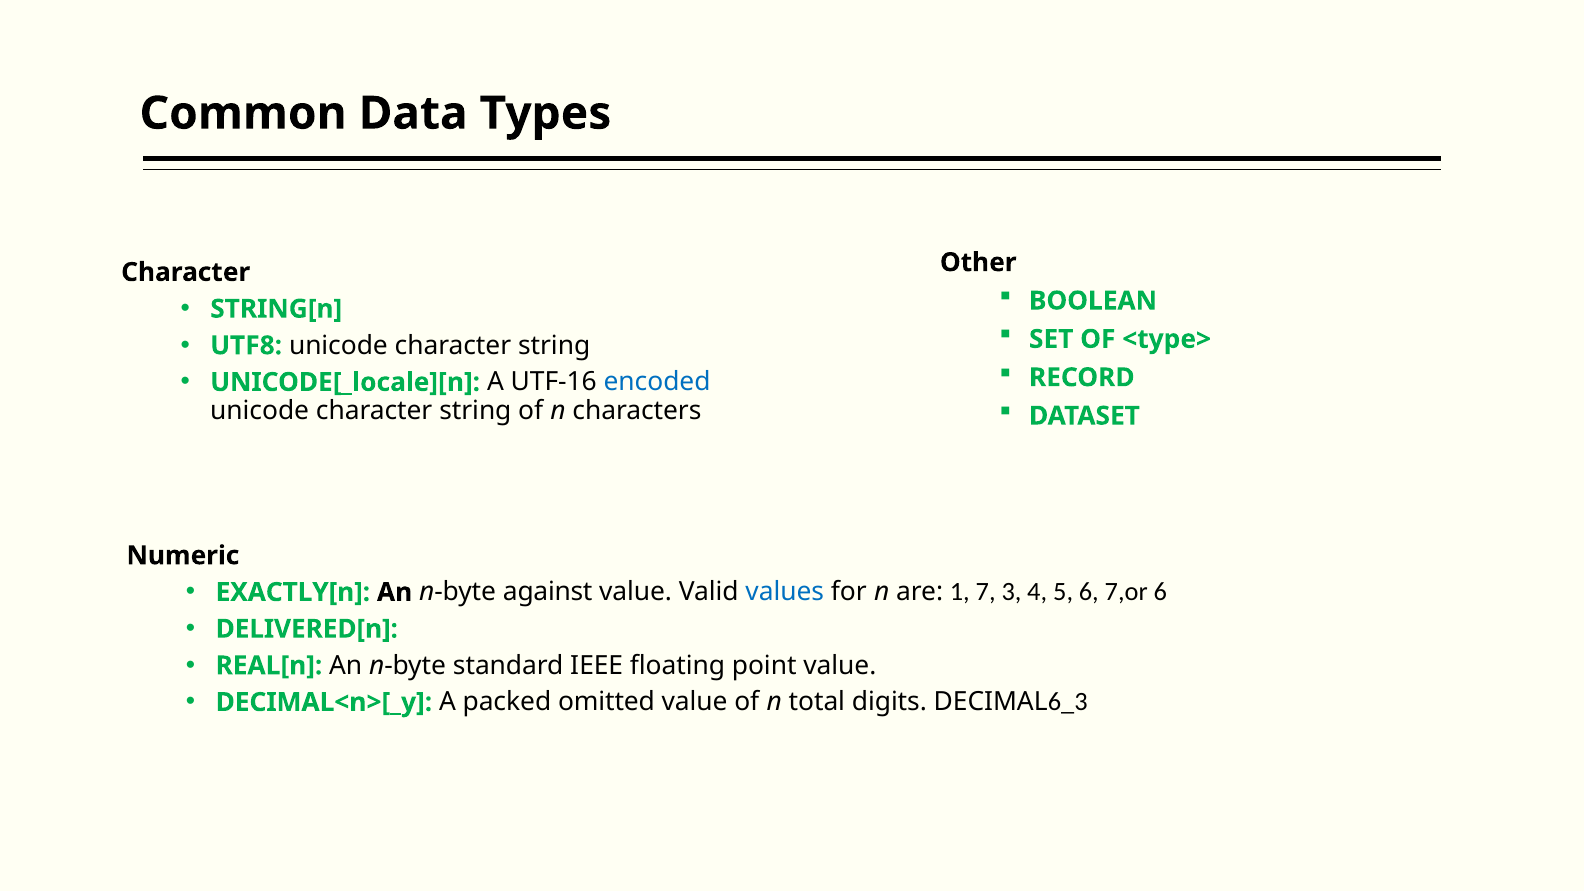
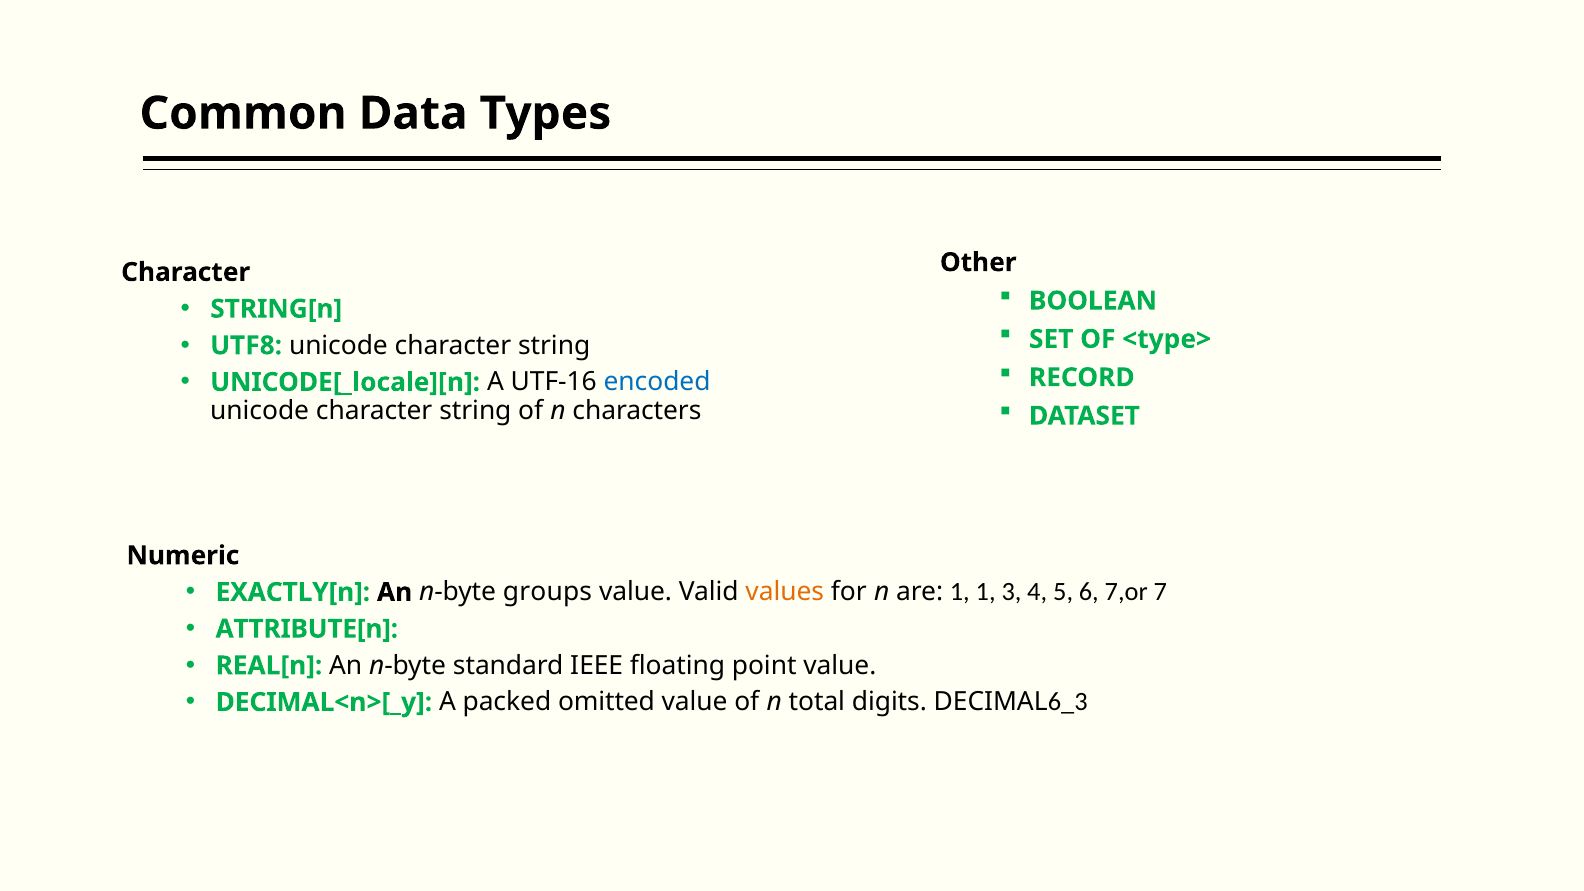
against: against -> groups
values colour: blue -> orange
1 7: 7 -> 1
7,or 6: 6 -> 7
DELIVERED[n: DELIVERED[n -> ATTRIBUTE[n
